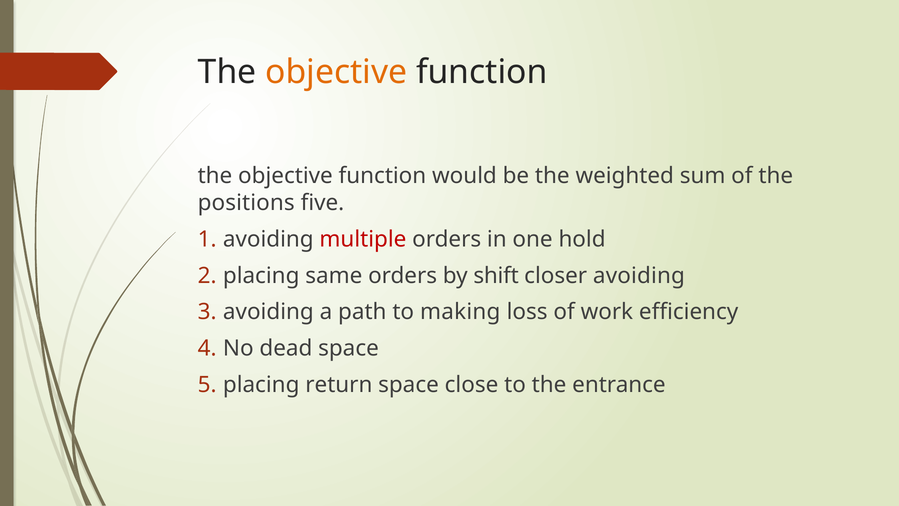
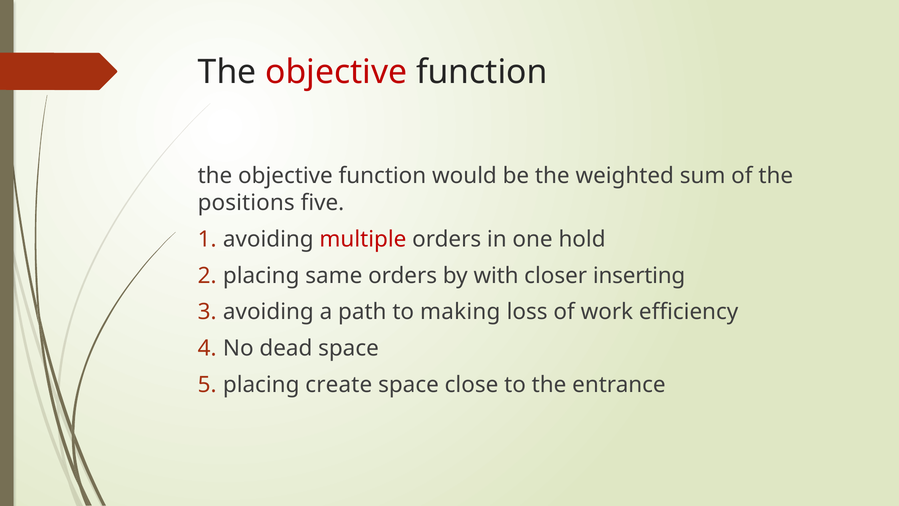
objective at (336, 72) colour: orange -> red
shift: shift -> with
closer avoiding: avoiding -> inserting
return: return -> create
